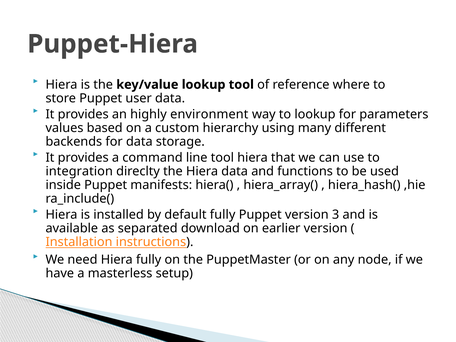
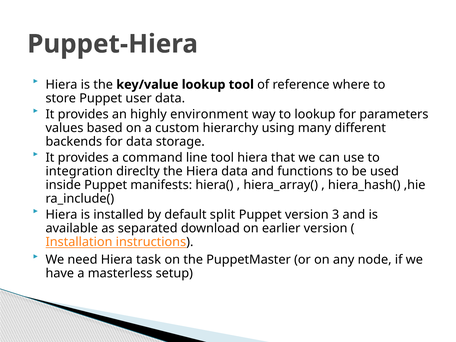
default fully: fully -> split
Hiera fully: fully -> task
